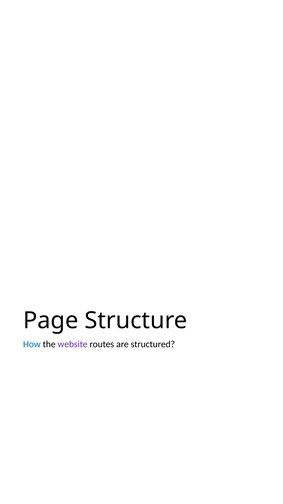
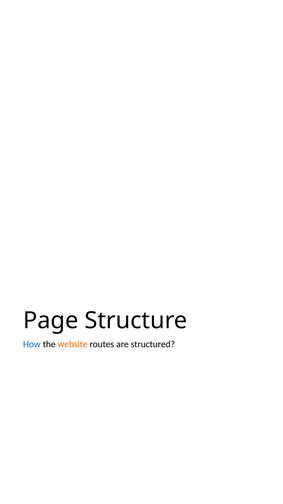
website colour: purple -> orange
